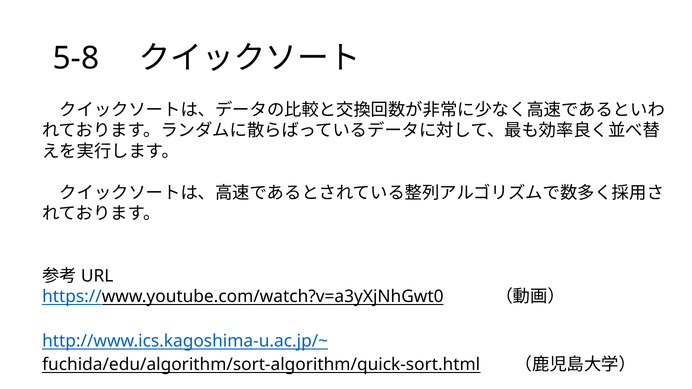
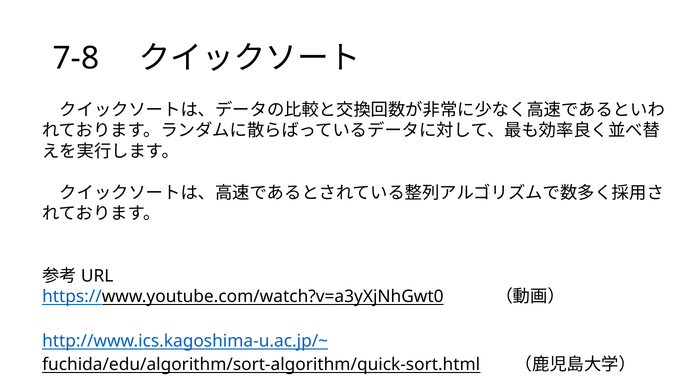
5-8: 5-8 -> 7-8
